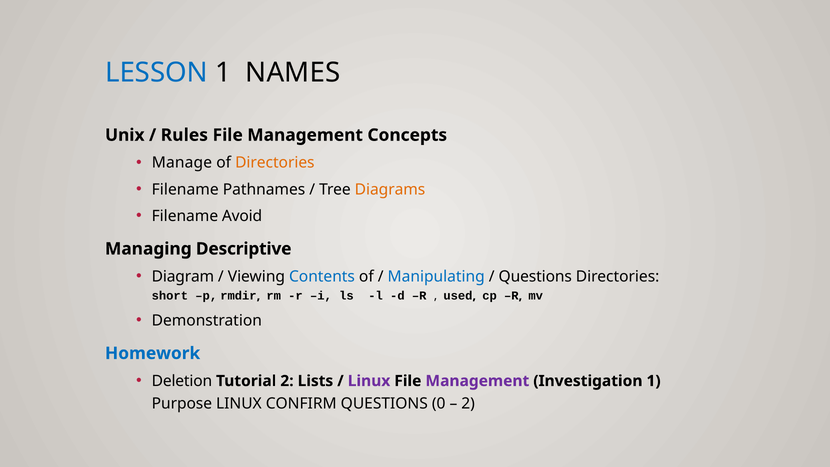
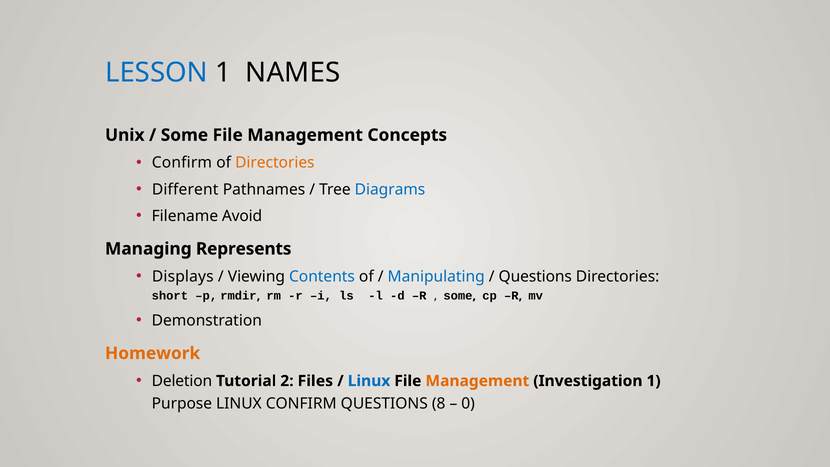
Rules at (184, 135): Rules -> Some
Manage at (182, 163): Manage -> Confirm
Filename at (185, 189): Filename -> Different
Diagrams colour: orange -> blue
Descriptive: Descriptive -> Represents
Diagram: Diagram -> Displays
used at (458, 296): used -> some
Homework colour: blue -> orange
Lists: Lists -> Files
Linux at (369, 381) colour: purple -> blue
Management at (477, 381) colour: purple -> orange
0: 0 -> 8
2 at (468, 403): 2 -> 0
